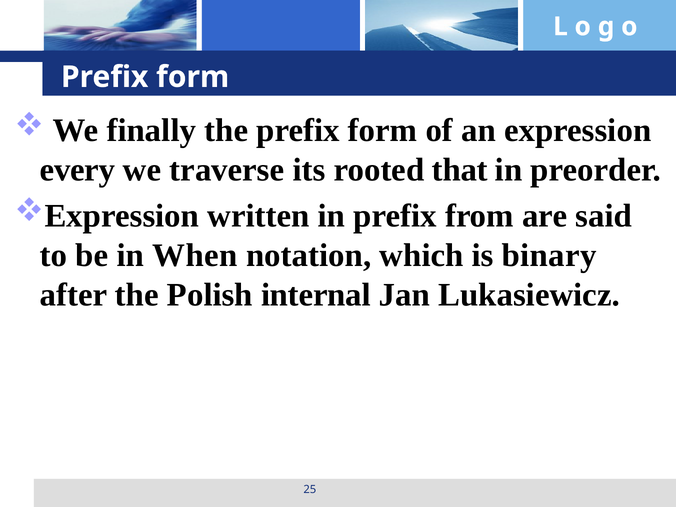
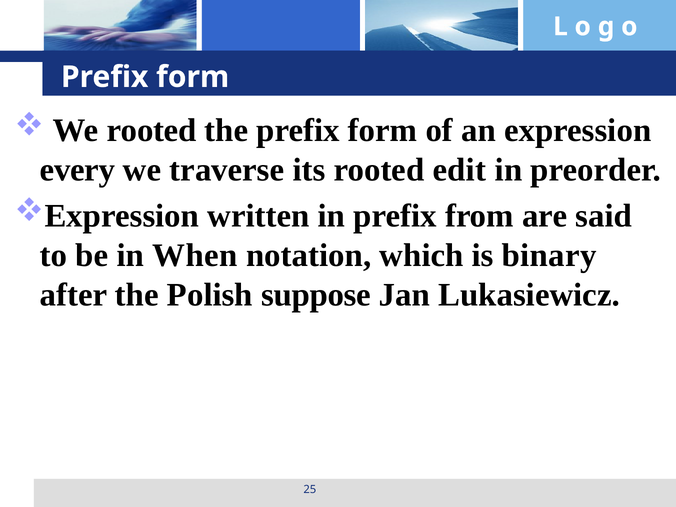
We finally: finally -> rooted
that: that -> edit
internal: internal -> suppose
